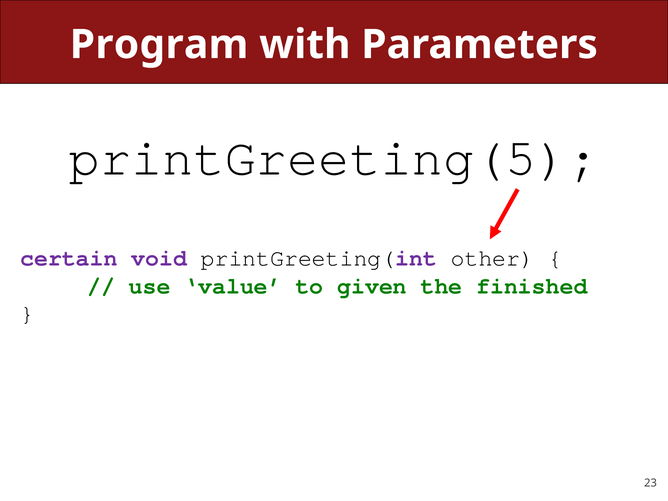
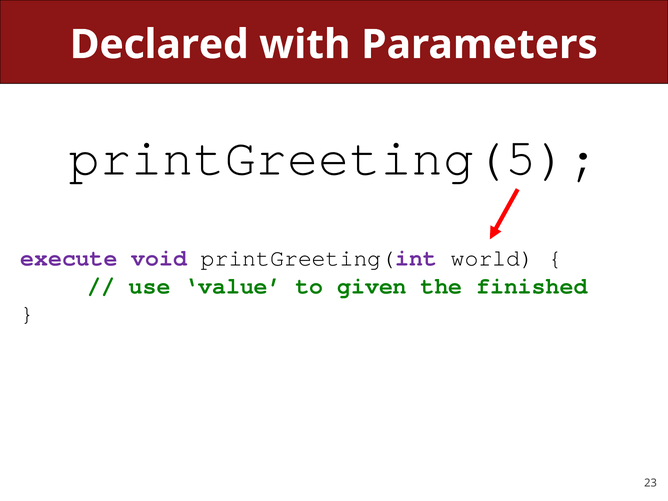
Program: Program -> Declared
certain: certain -> execute
other: other -> world
